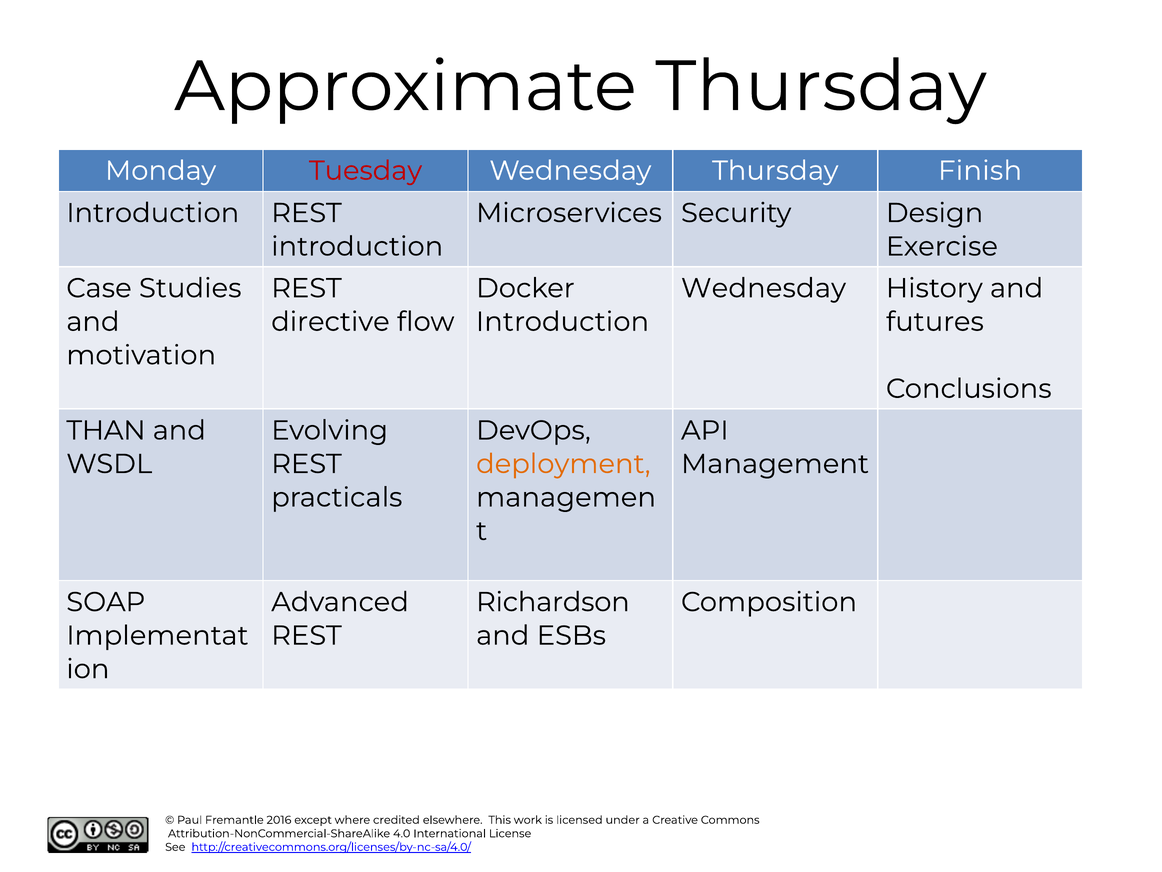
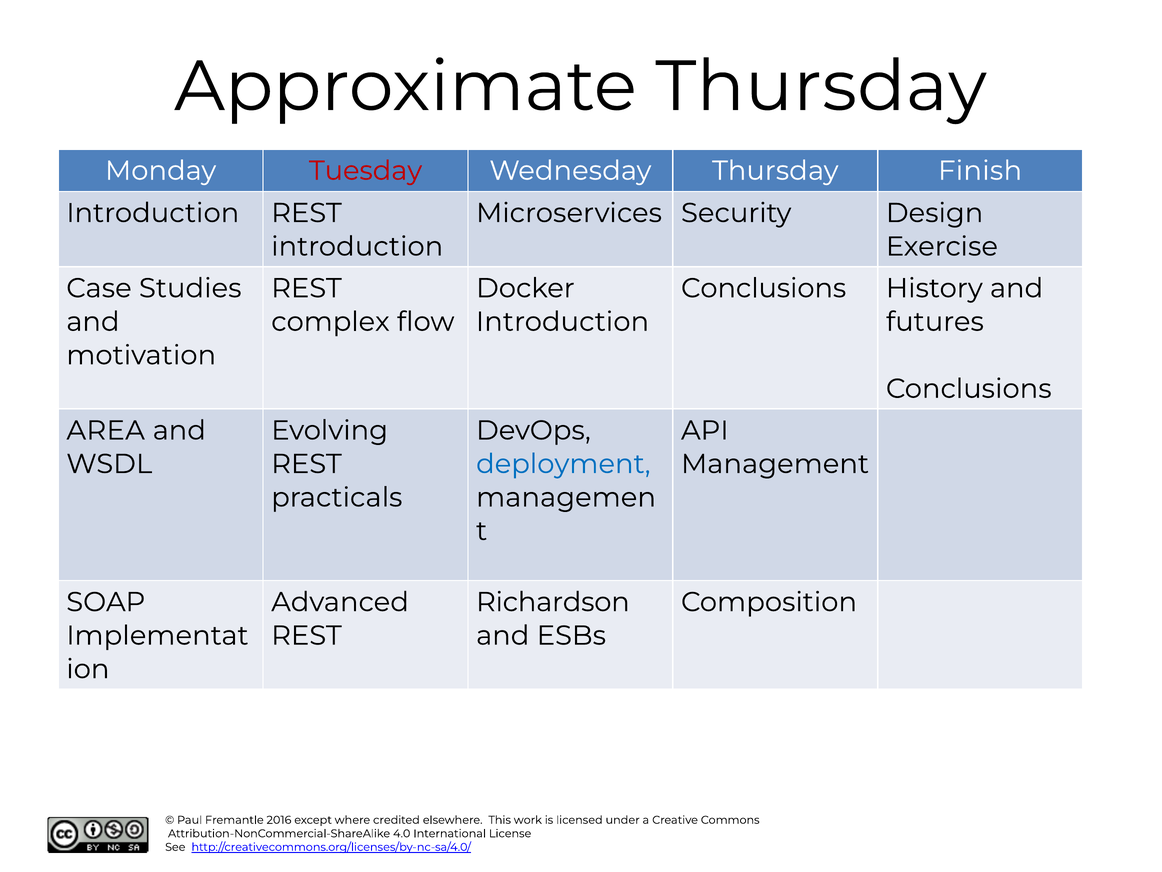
Wednesday at (764, 288): Wednesday -> Conclusions
directive: directive -> complex
THAN: THAN -> AREA
deployment colour: orange -> blue
